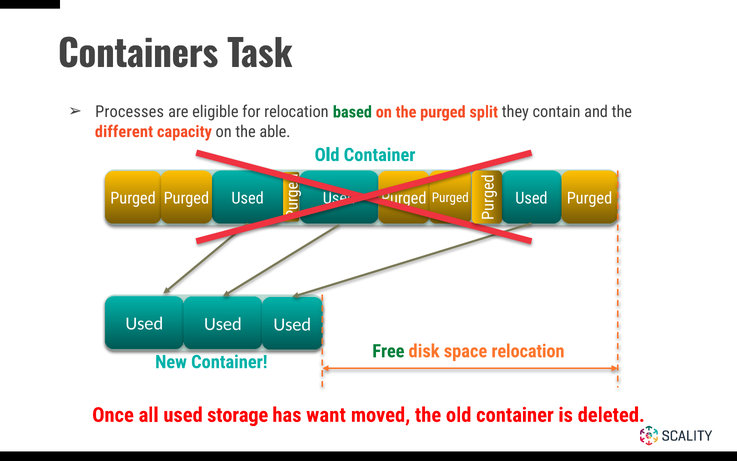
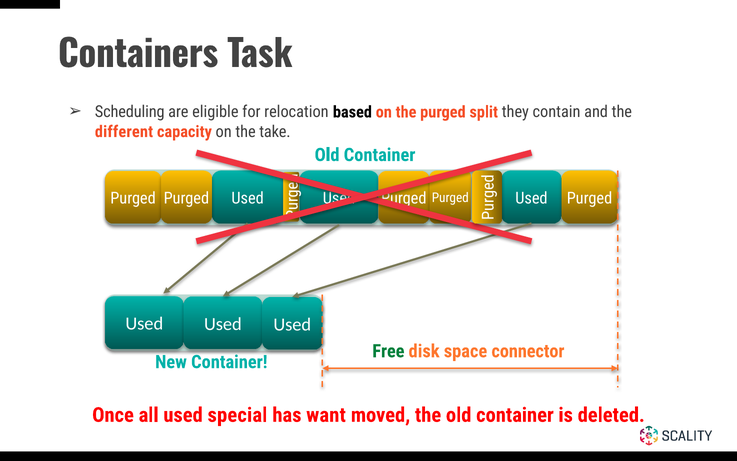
Processes: Processes -> Scheduling
based colour: green -> black
able: able -> take
space relocation: relocation -> connector
storage: storage -> special
